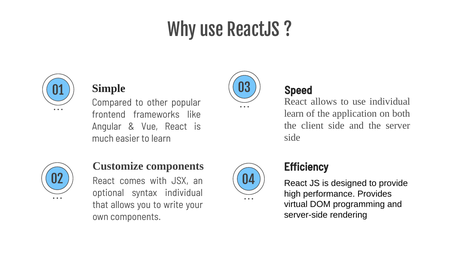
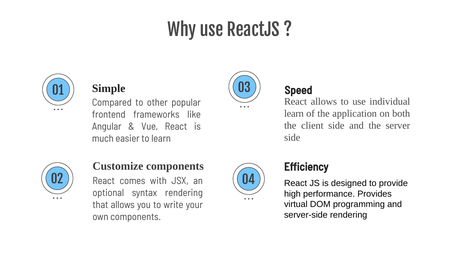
syntax individual: individual -> rendering
